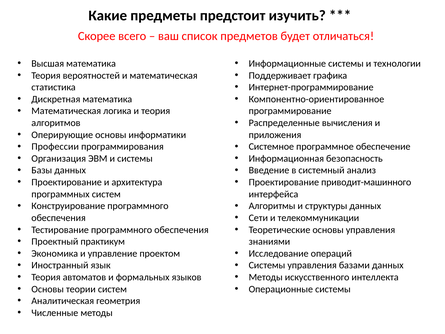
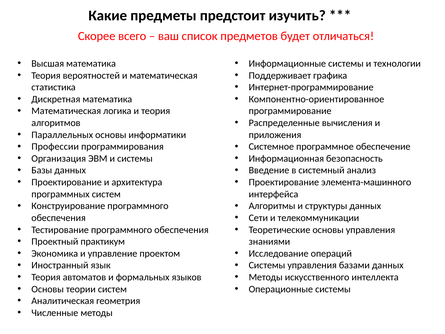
Оперирующие: Оперирующие -> Параллельных
приводит-машинного: приводит-машинного -> элемента-машинного
